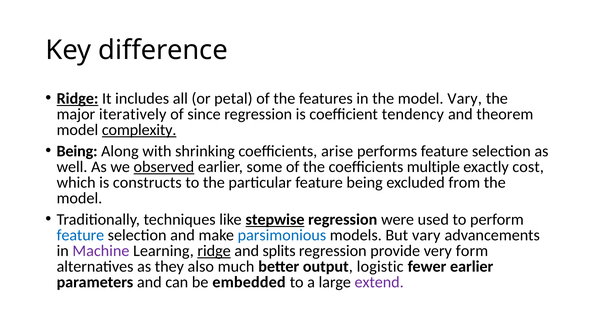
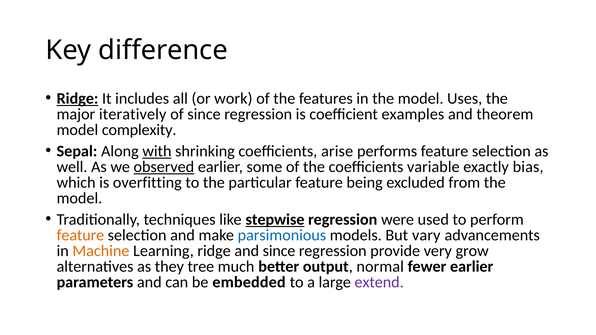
petal: petal -> work
model Vary: Vary -> Uses
tendency: tendency -> examples
complexity underline: present -> none
Being at (77, 151): Being -> Sepal
with underline: none -> present
multiple: multiple -> variable
cost: cost -> bias
constructs: constructs -> overfitting
feature at (80, 235) colour: blue -> orange
Machine colour: purple -> orange
ridge at (214, 251) underline: present -> none
and splits: splits -> since
form: form -> grow
also: also -> tree
logistic: logistic -> normal
